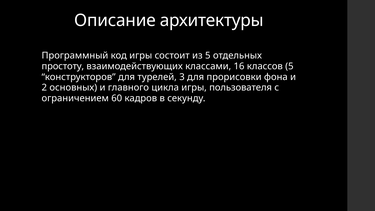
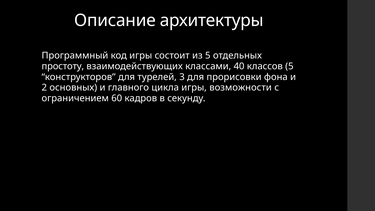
16: 16 -> 40
пользователя: пользователя -> возможности
